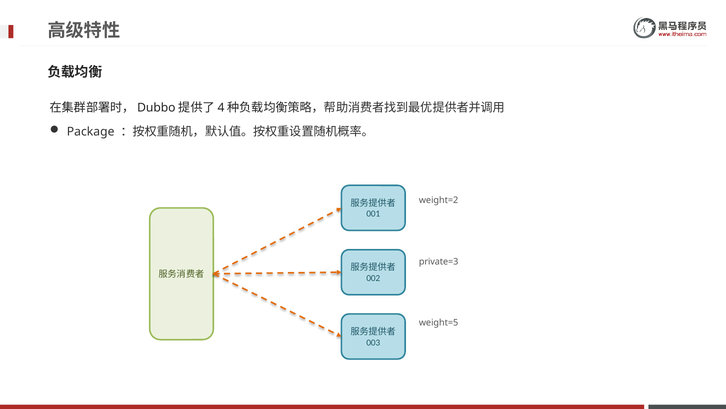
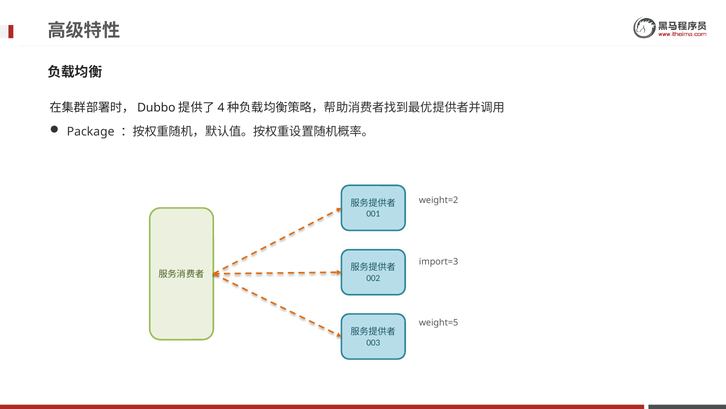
private=3: private=3 -> import=3
